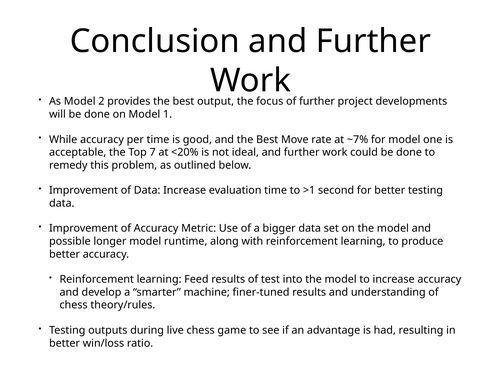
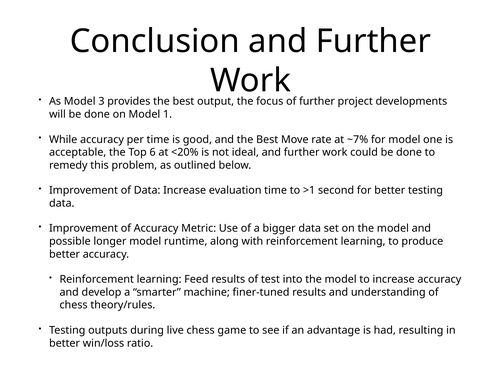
2: 2 -> 3
7: 7 -> 6
